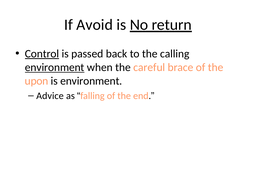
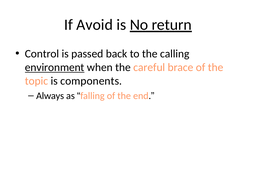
Control underline: present -> none
upon: upon -> topic
is environment: environment -> components
Advice: Advice -> Always
